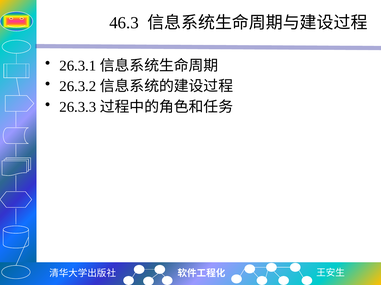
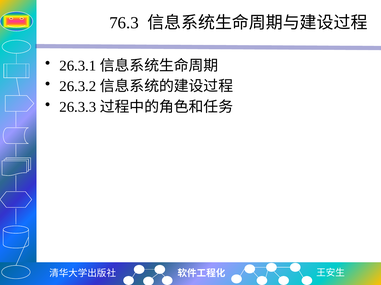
46.3: 46.3 -> 76.3
